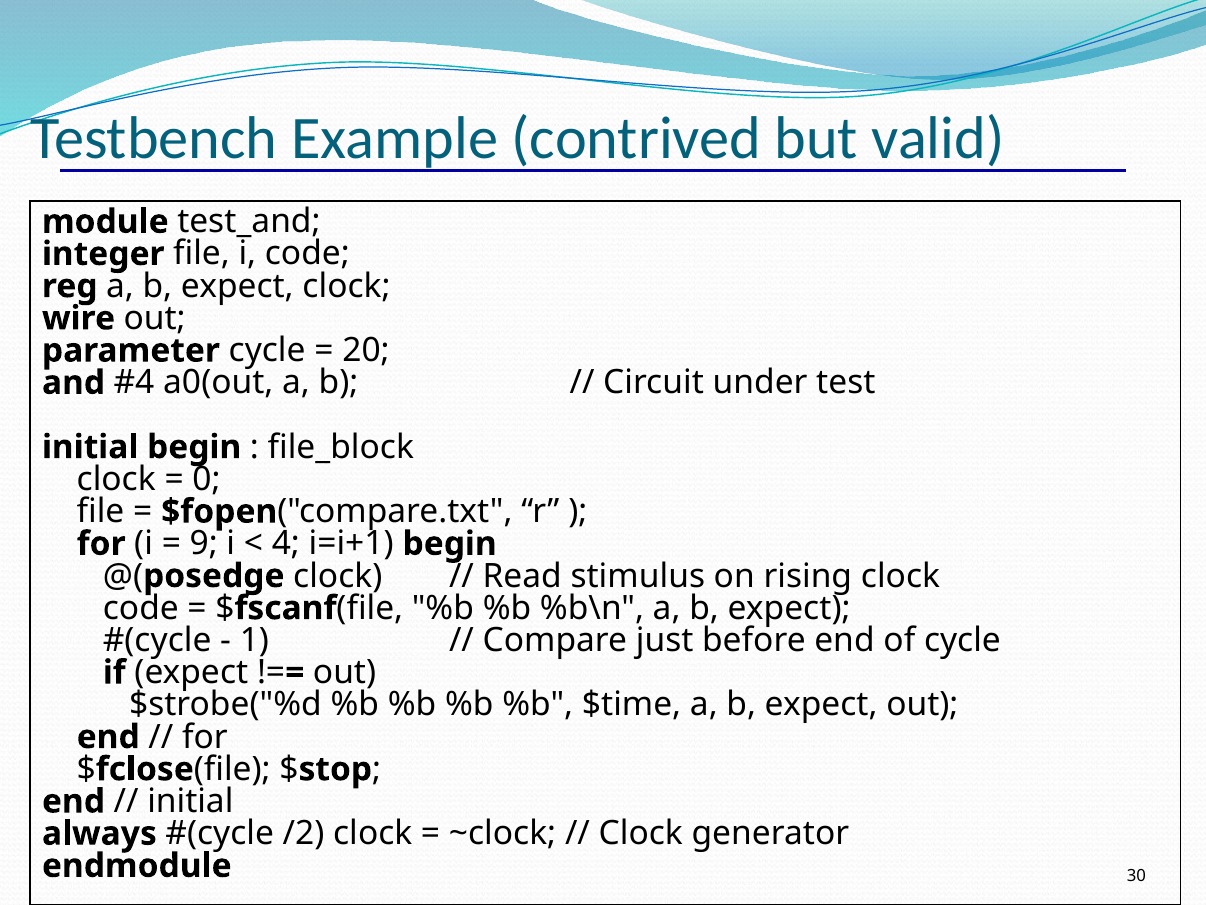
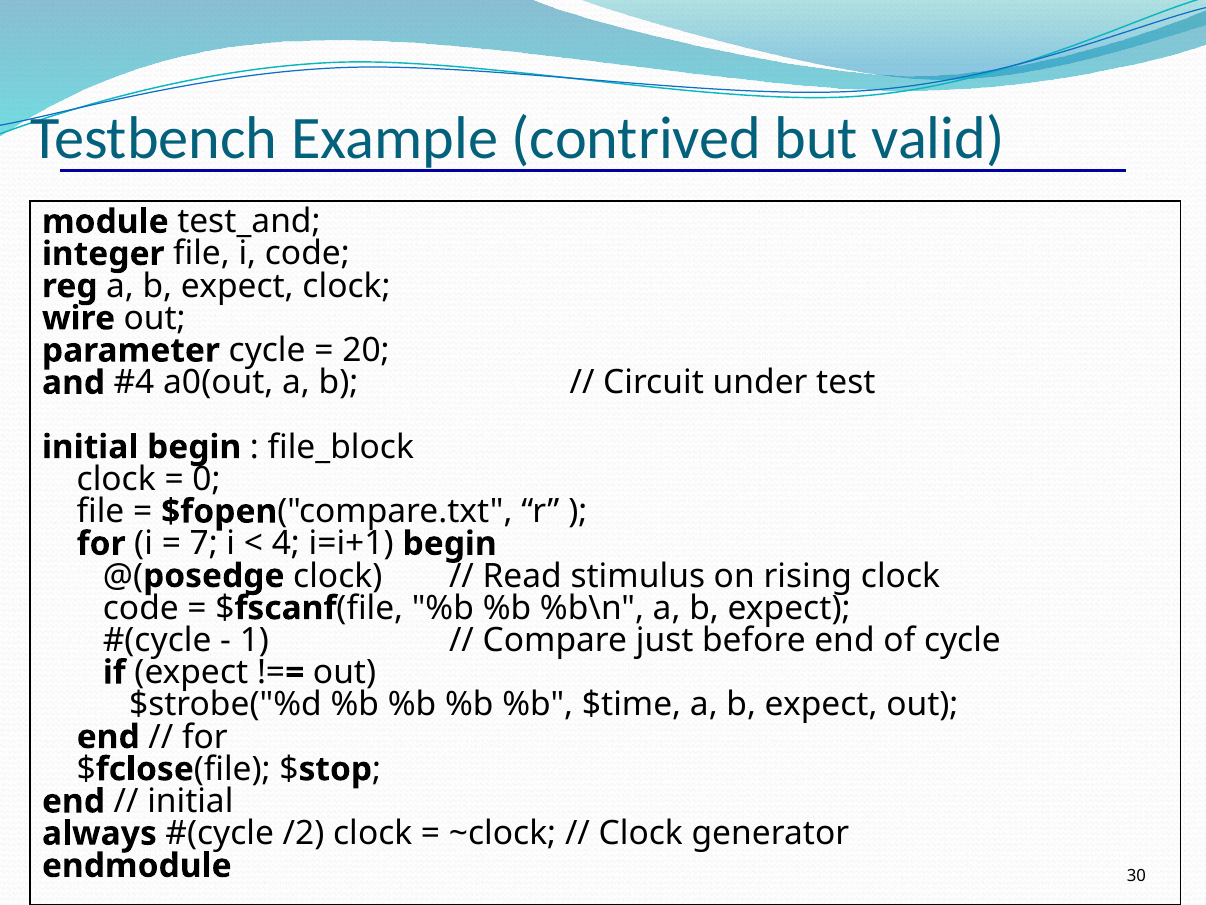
9: 9 -> 7
